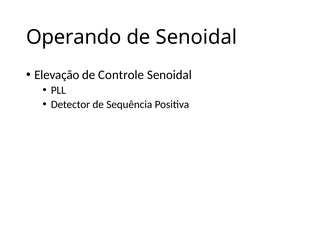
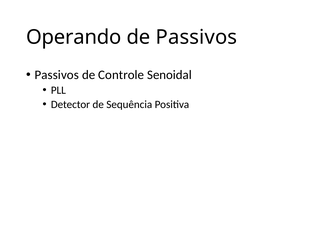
de Senoidal: Senoidal -> Passivos
Elevação at (57, 75): Elevação -> Passivos
